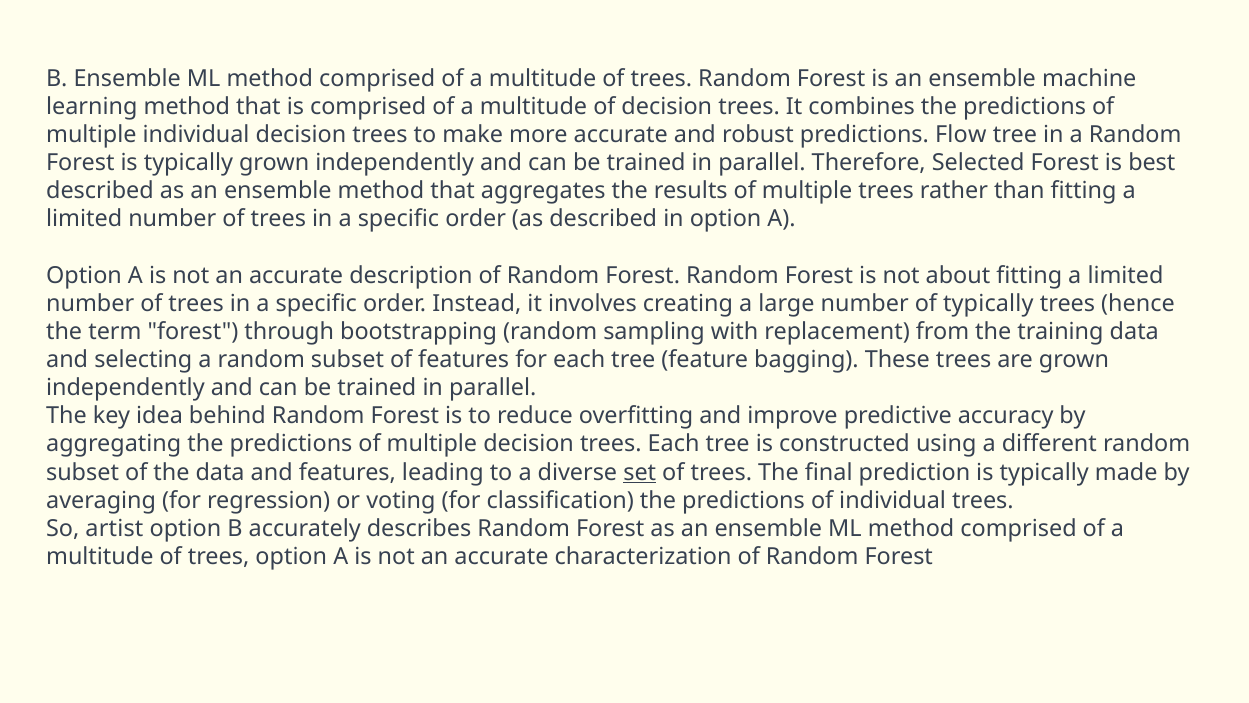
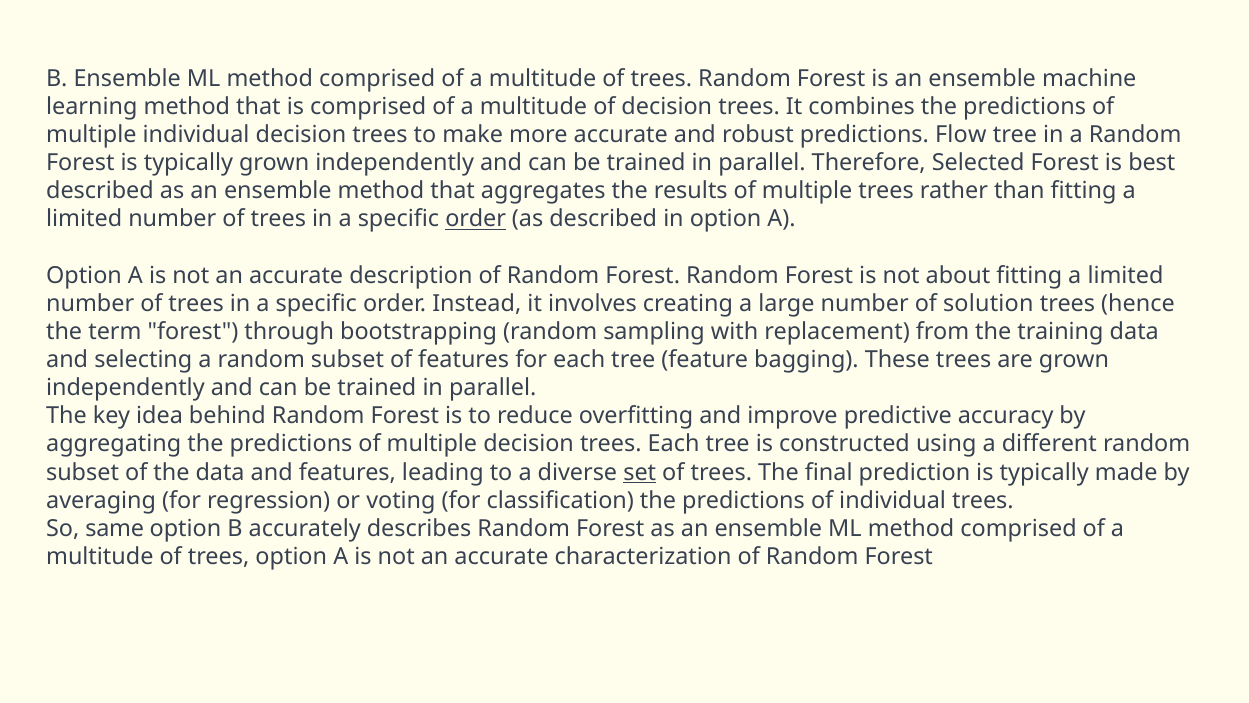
order at (476, 219) underline: none -> present
of typically: typically -> solution
artist: artist -> same
